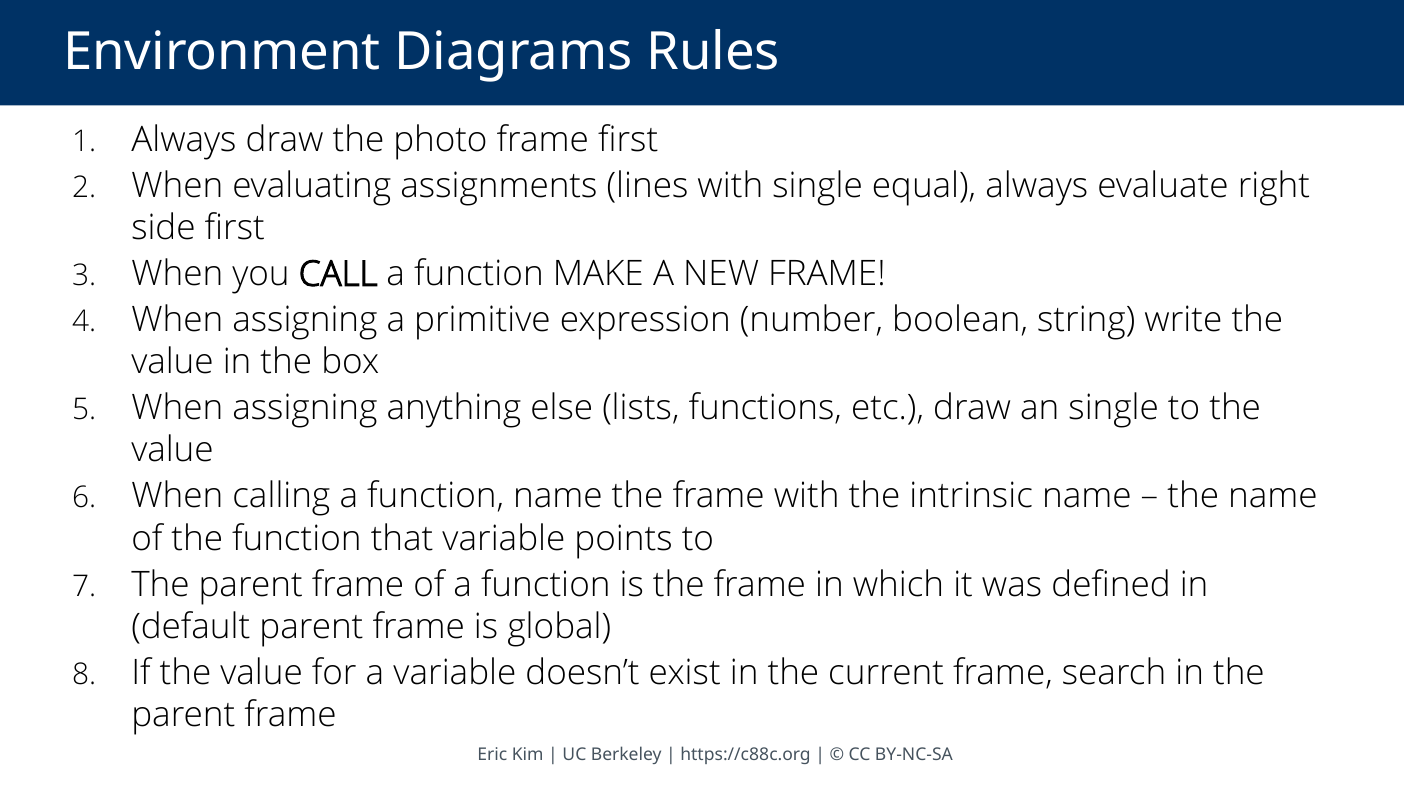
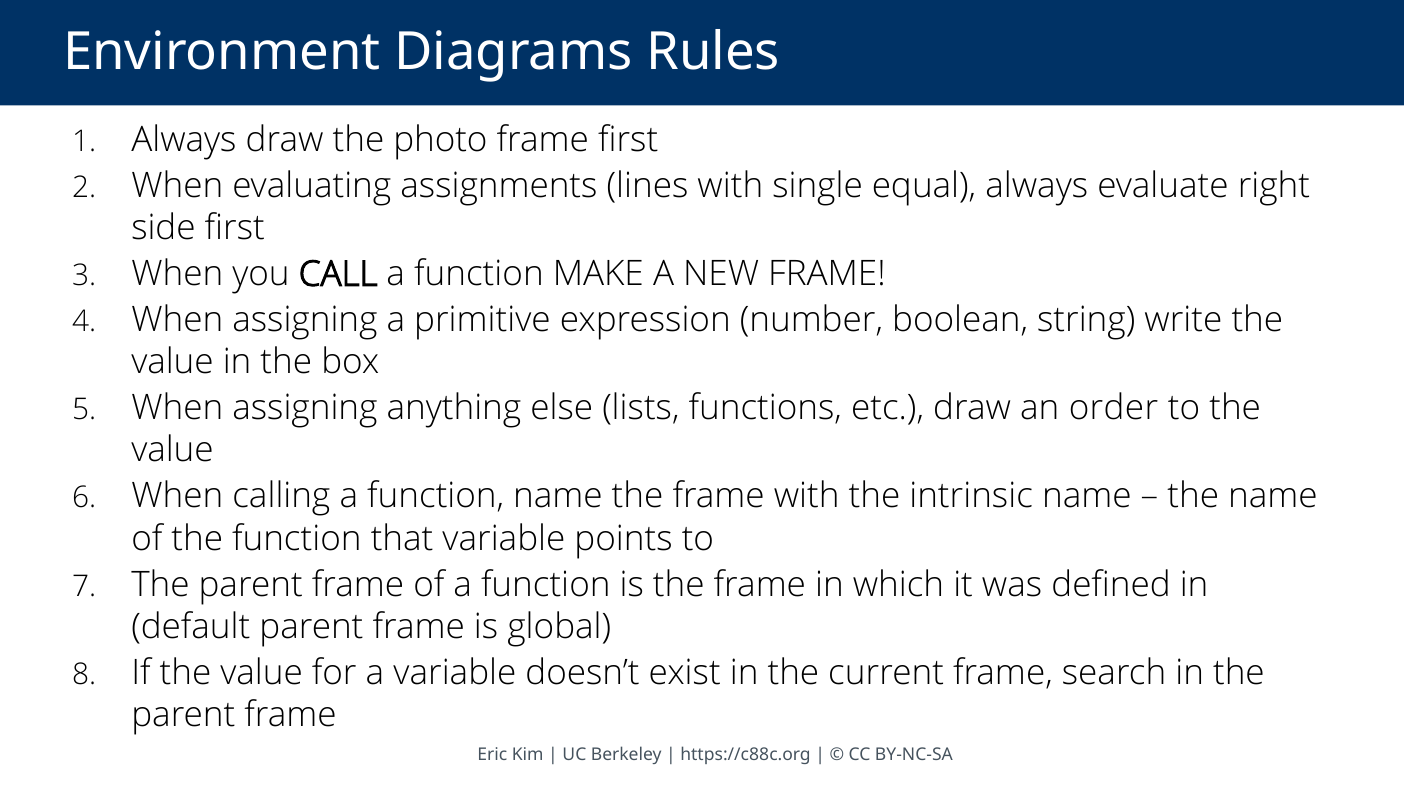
an single: single -> order
